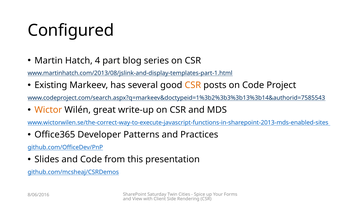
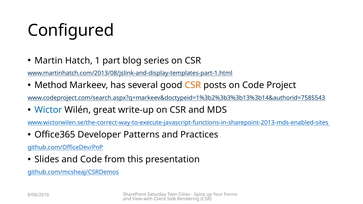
4: 4 -> 1
Existing: Existing -> Method
Wictor colour: orange -> blue
